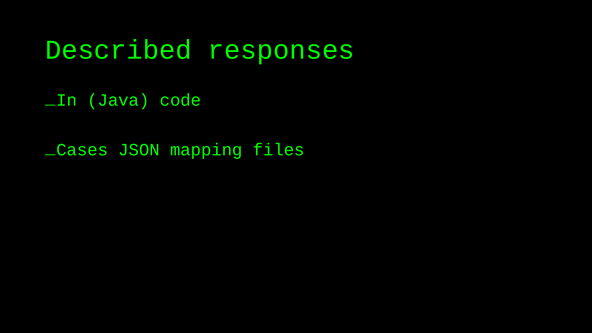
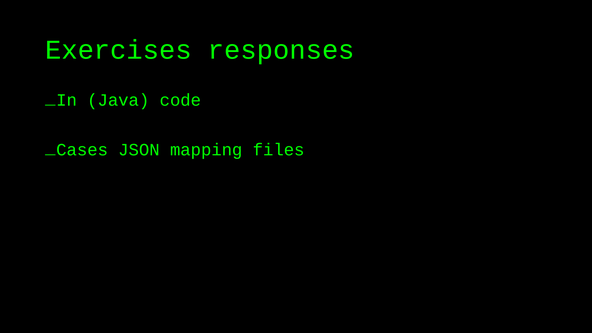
Described: Described -> Exercises
